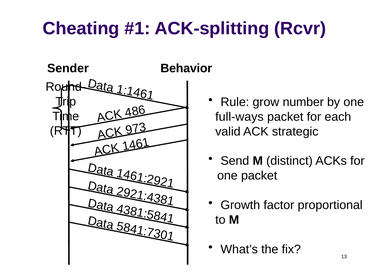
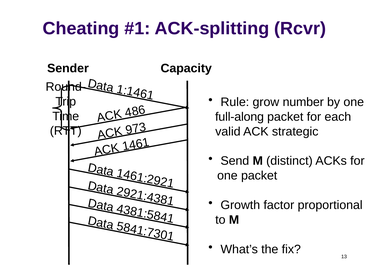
Behavior: Behavior -> Capacity
full-ways: full-ways -> full-along
